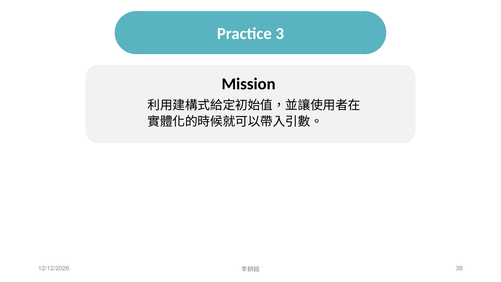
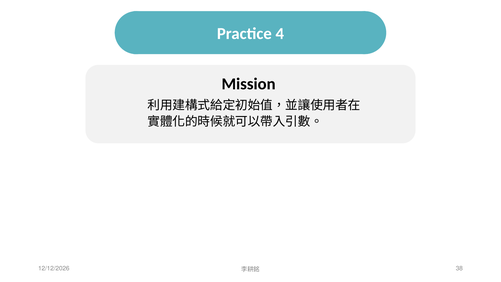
3: 3 -> 4
